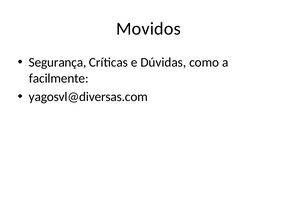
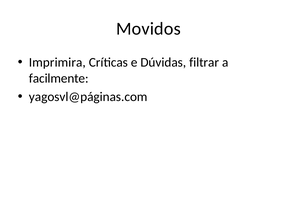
Segurança: Segurança -> Imprimira
como: como -> filtrar
yagosvl@diversas.com: yagosvl@diversas.com -> yagosvl@páginas.com
